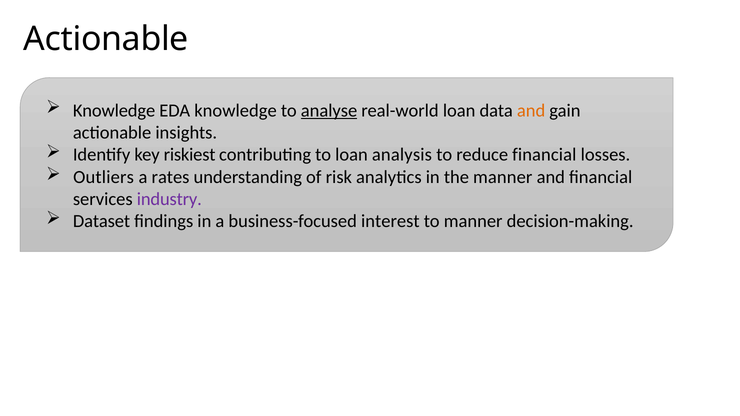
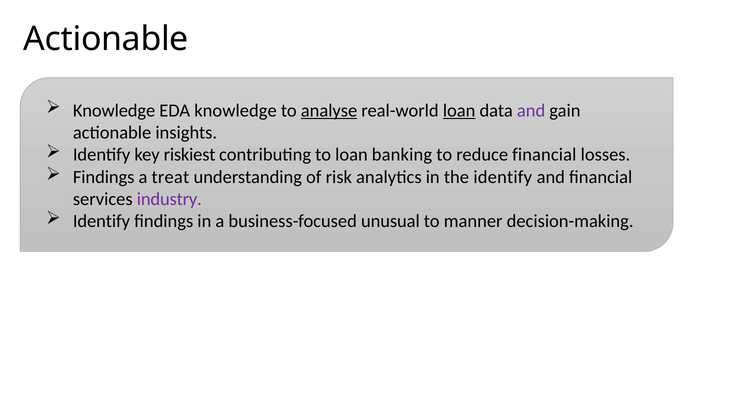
loan at (459, 110) underline: none -> present
and at (531, 110) colour: orange -> purple
analysis: analysis -> banking
Outliers at (104, 177): Outliers -> Findings
rates: rates -> treat
the manner: manner -> identify
Dataset at (101, 221): Dataset -> Identify
interest: interest -> unusual
